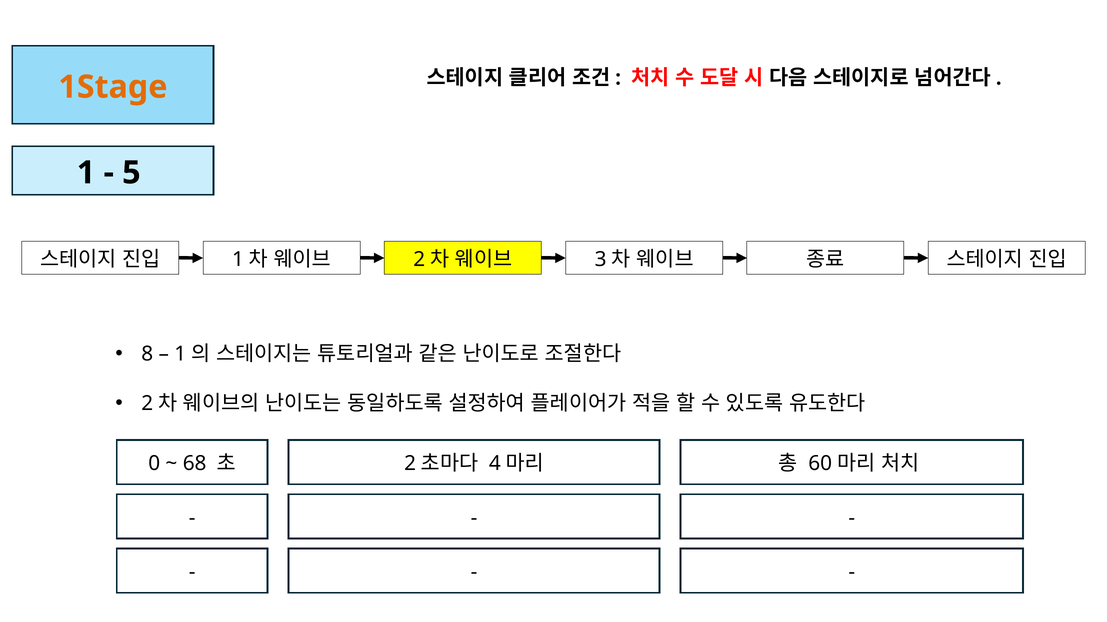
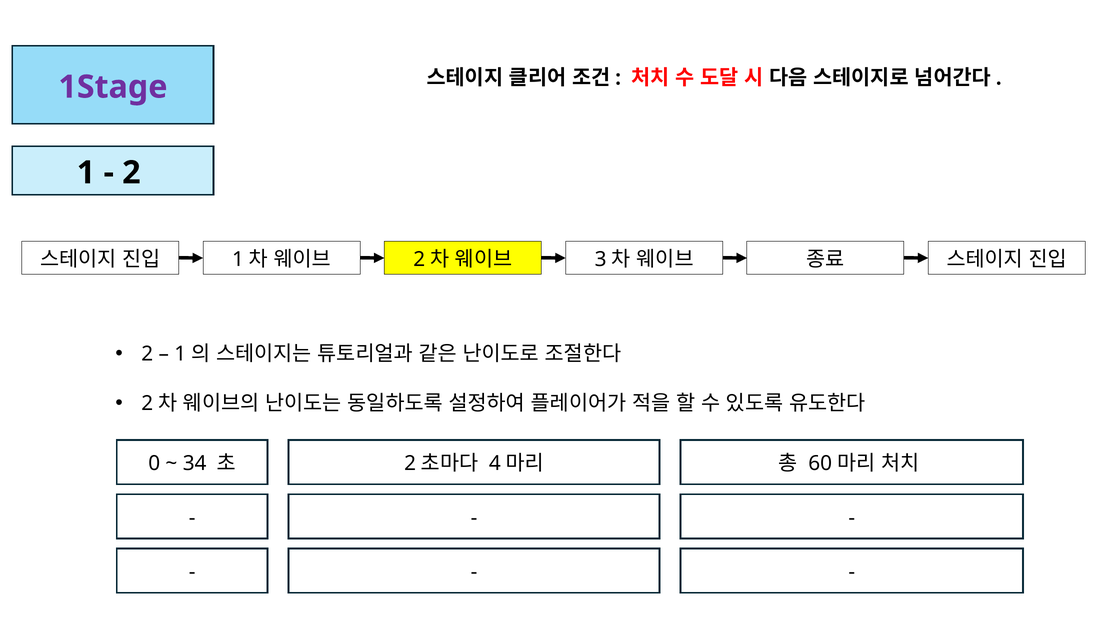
1Stage colour: orange -> purple
5 at (131, 173): 5 -> 2
8 at (147, 354): 8 -> 2
68: 68 -> 34
